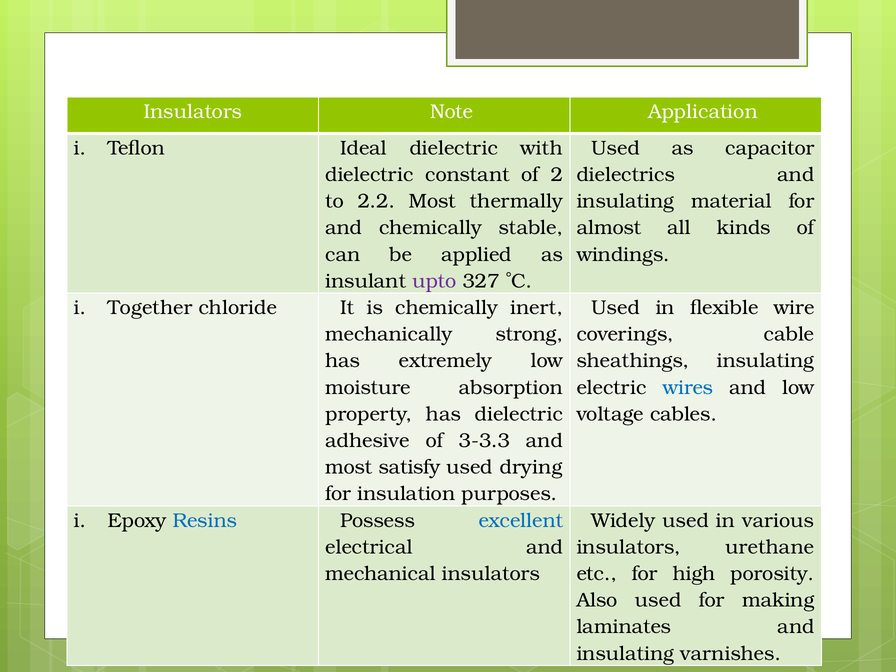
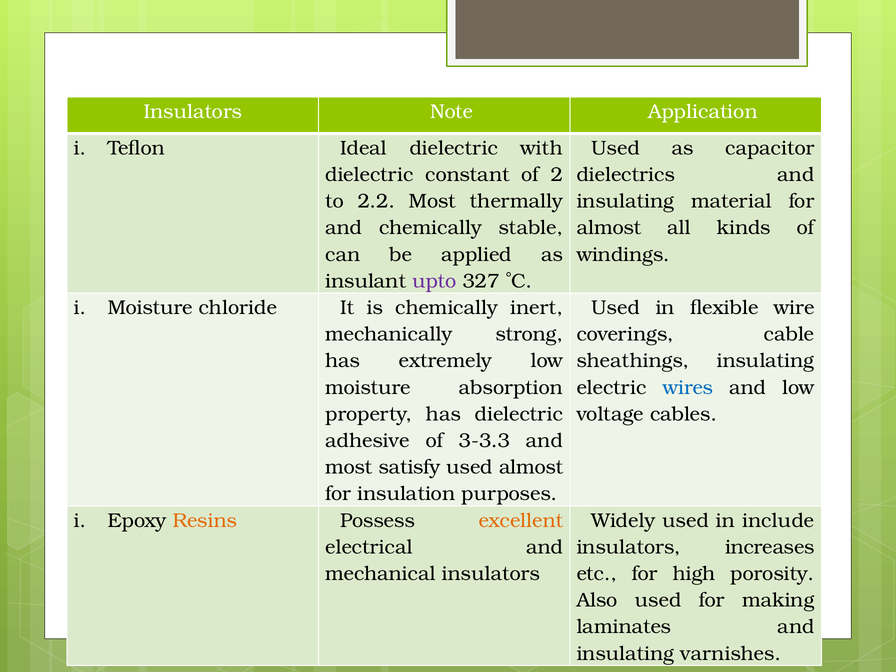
Together at (150, 308): Together -> Moisture
used drying: drying -> almost
Resins colour: blue -> orange
excellent colour: blue -> orange
various: various -> include
urethane: urethane -> increases
